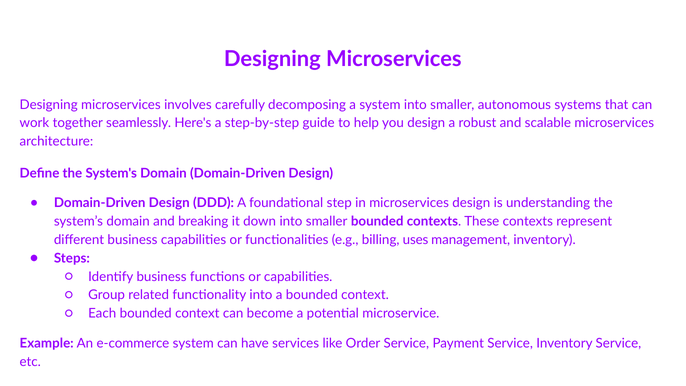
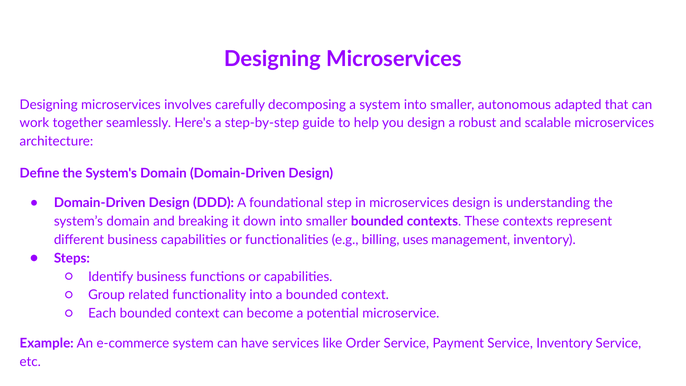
systems: systems -> adapted
